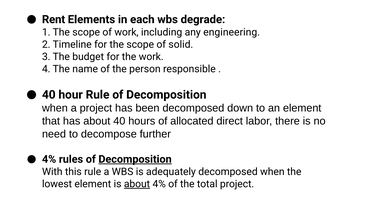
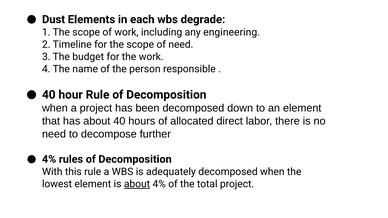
Rent: Rent -> Dust
of solid: solid -> need
Decomposition at (135, 159) underline: present -> none
